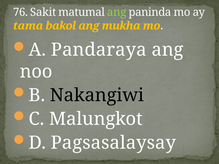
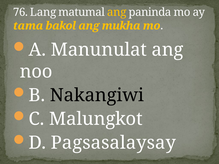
Sakit: Sakit -> Lang
ang at (117, 12) colour: light green -> yellow
Pandaraya: Pandaraya -> Manunulat
